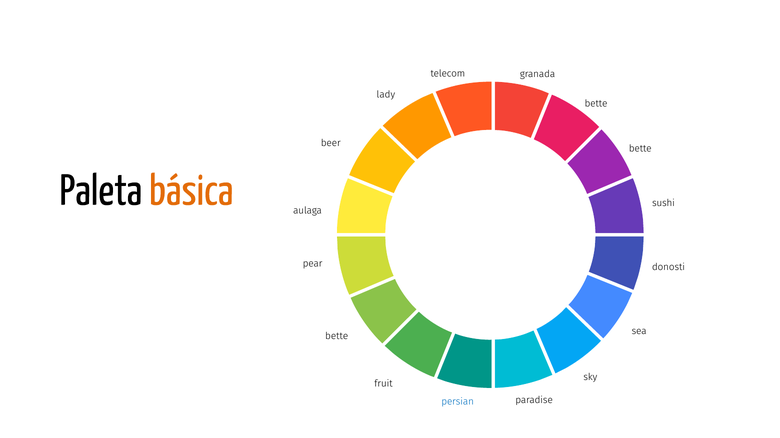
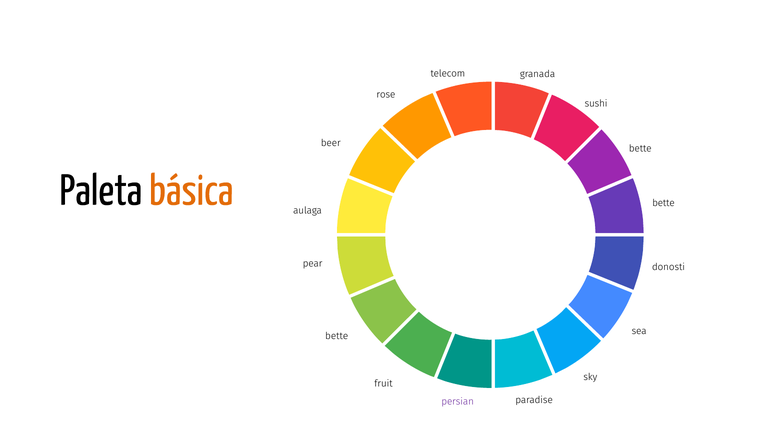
lady: lady -> rose
bette at (596, 103): bette -> sushi
sushi at (663, 203): sushi -> bette
persian colour: blue -> purple
